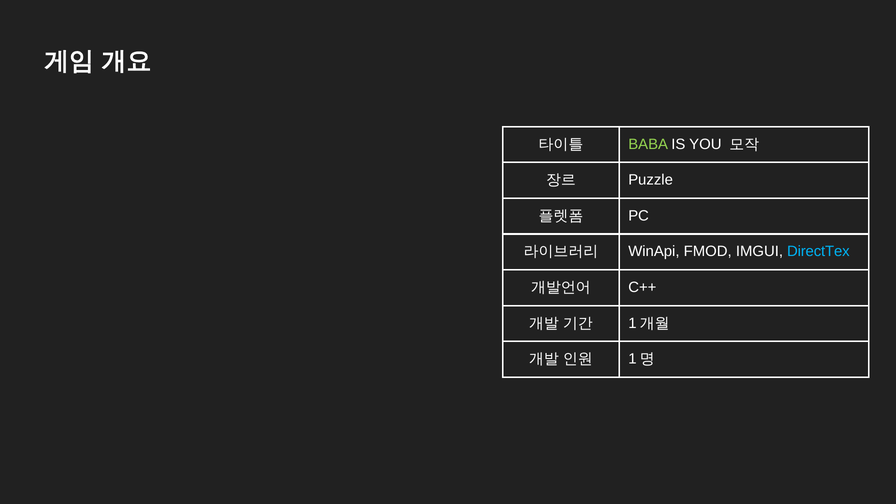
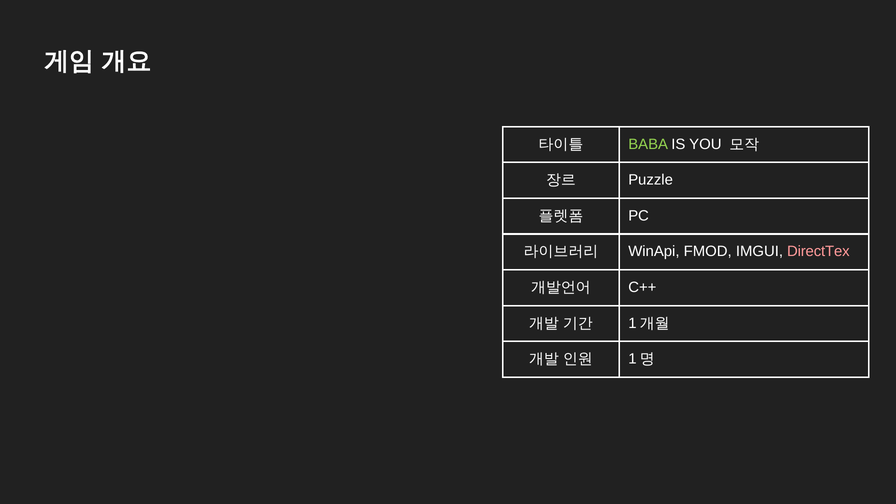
DirectTex colour: light blue -> pink
